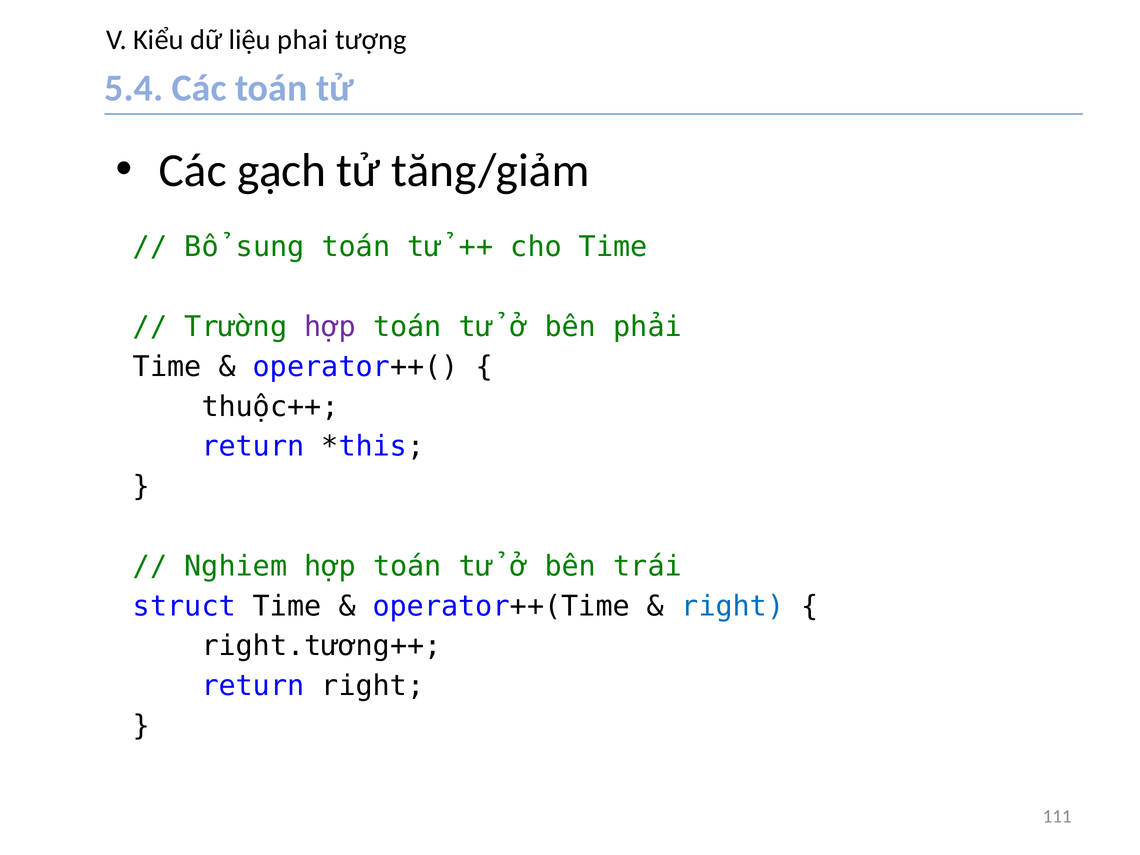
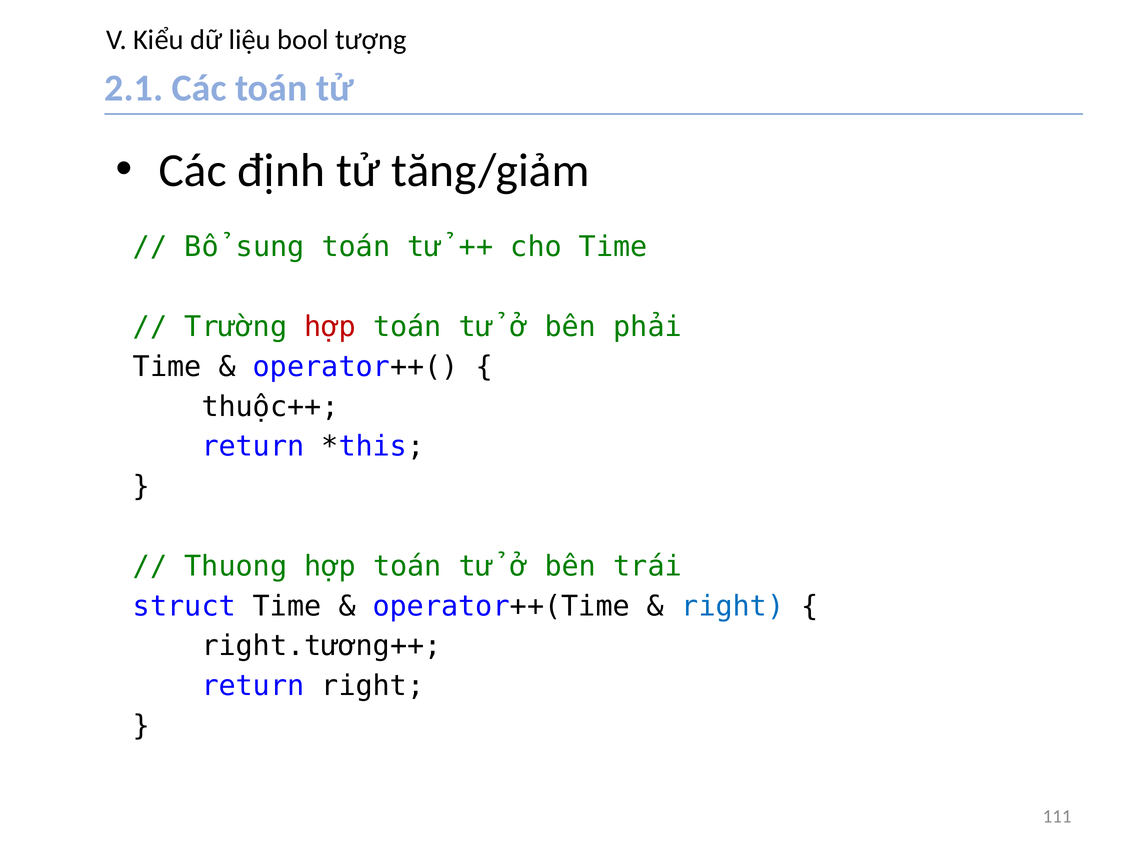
phai: phai -> bool
5.4: 5.4 -> 2.1
gạch: gạch -> định
hợp at (330, 327) colour: purple -> red
Nghiem: Nghiem -> Thuong
